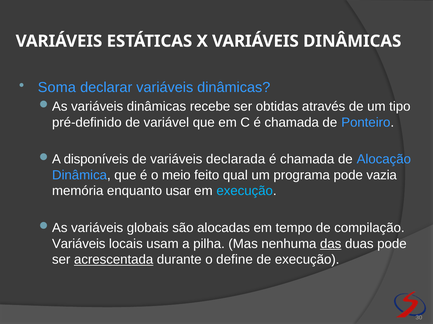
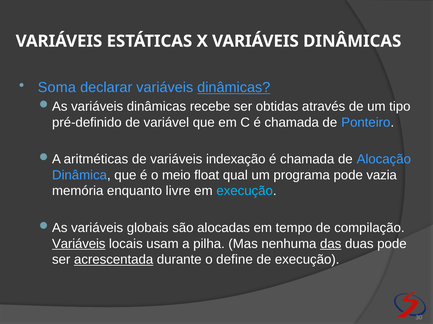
dinâmicas at (234, 88) underline: none -> present
disponíveis: disponíveis -> aritméticas
declarada: declarada -> indexação
feito: feito -> float
usar: usar -> livre
Variáveis at (79, 244) underline: none -> present
